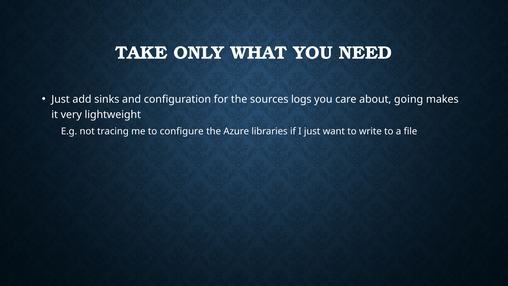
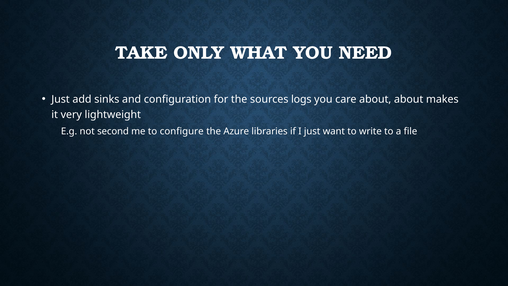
about going: going -> about
tracing: tracing -> second
